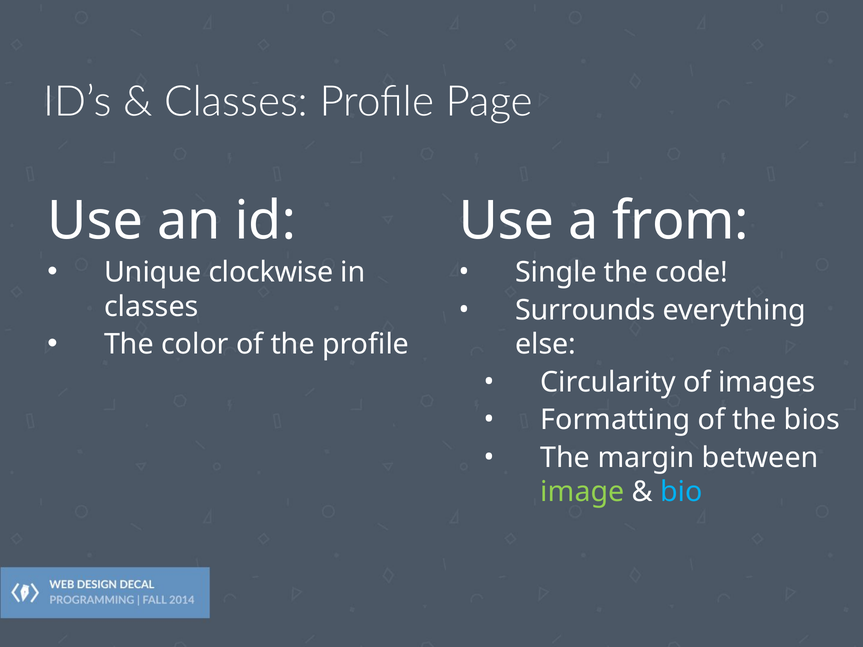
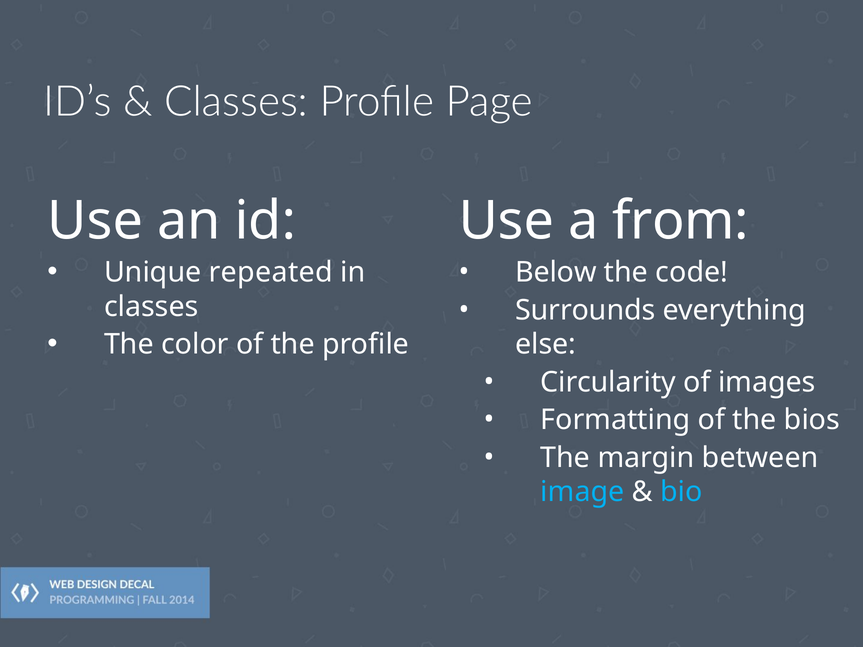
clockwise: clockwise -> repeated
Single: Single -> Below
image colour: light green -> light blue
